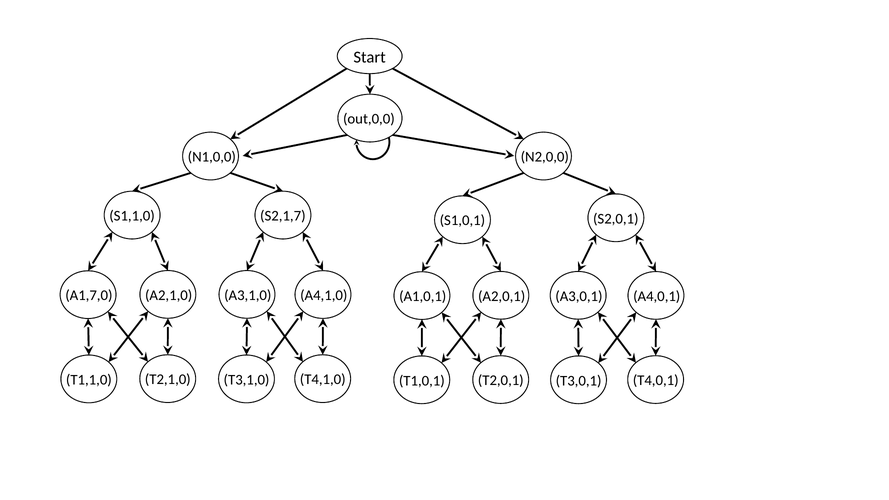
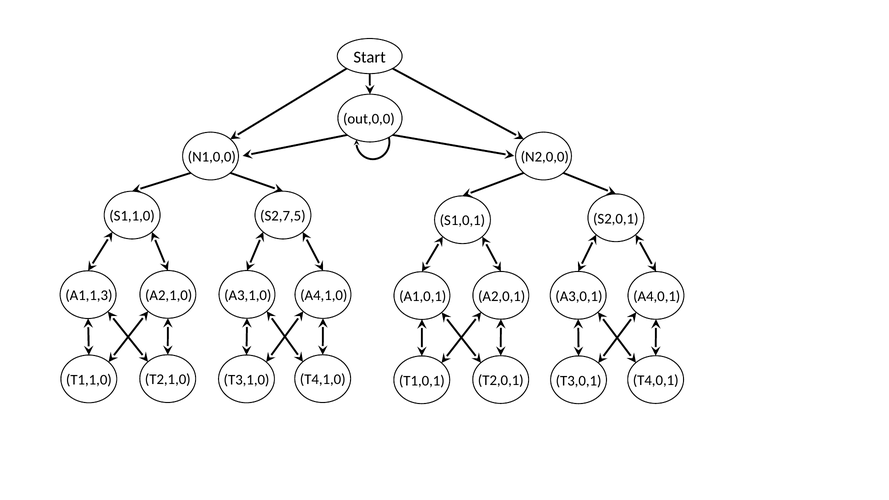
S2,1,7: S2,1,7 -> S2,7,5
A1,7,0: A1,7,0 -> A1,1,3
